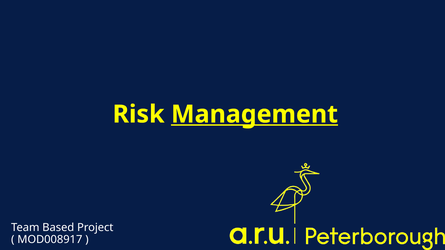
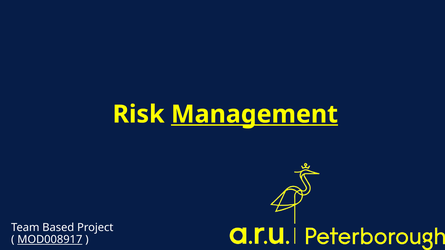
MOD008917 underline: none -> present
